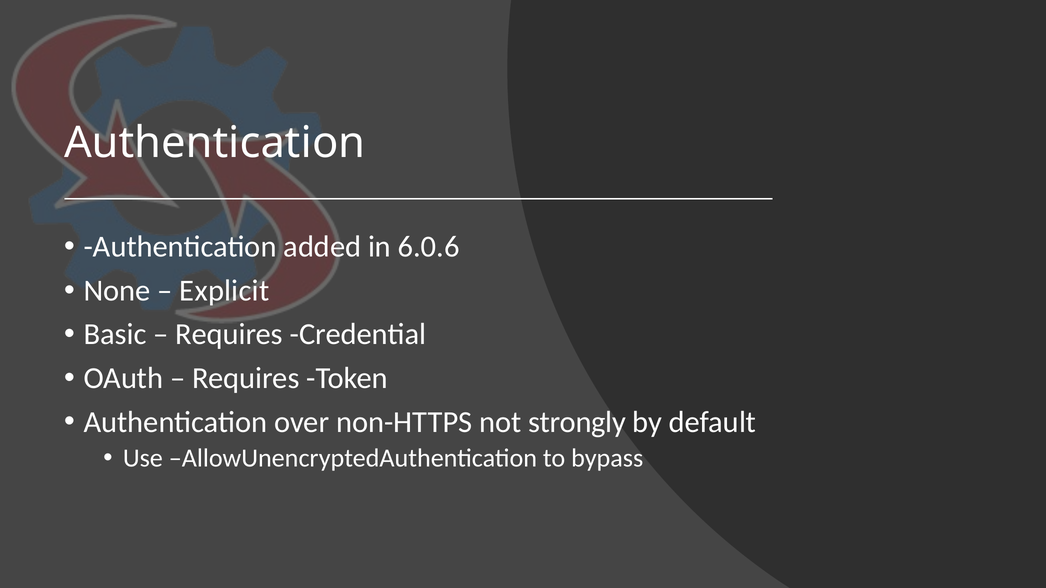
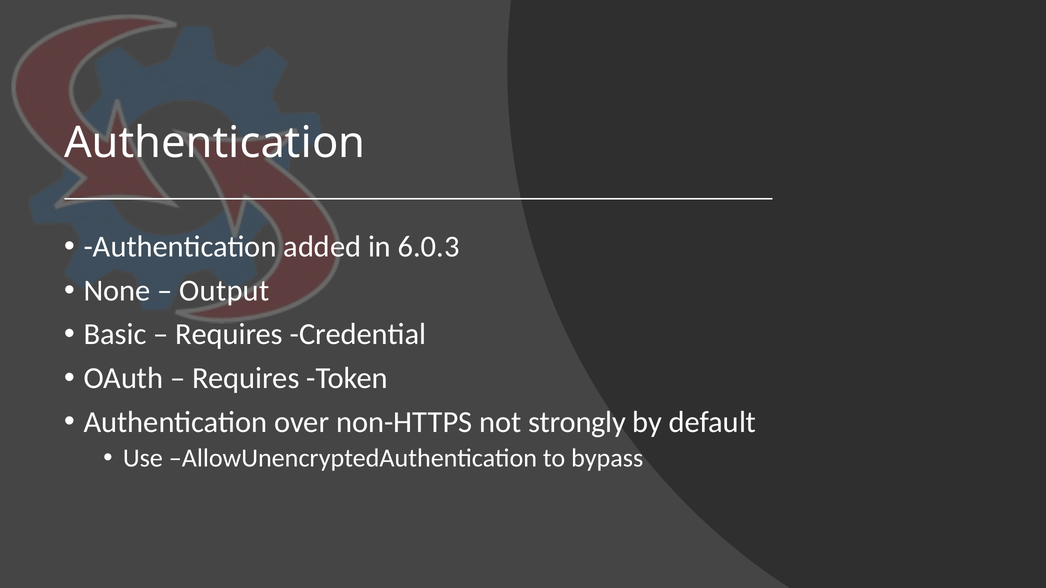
6.0.6: 6.0.6 -> 6.0.3
Explicit: Explicit -> Output
